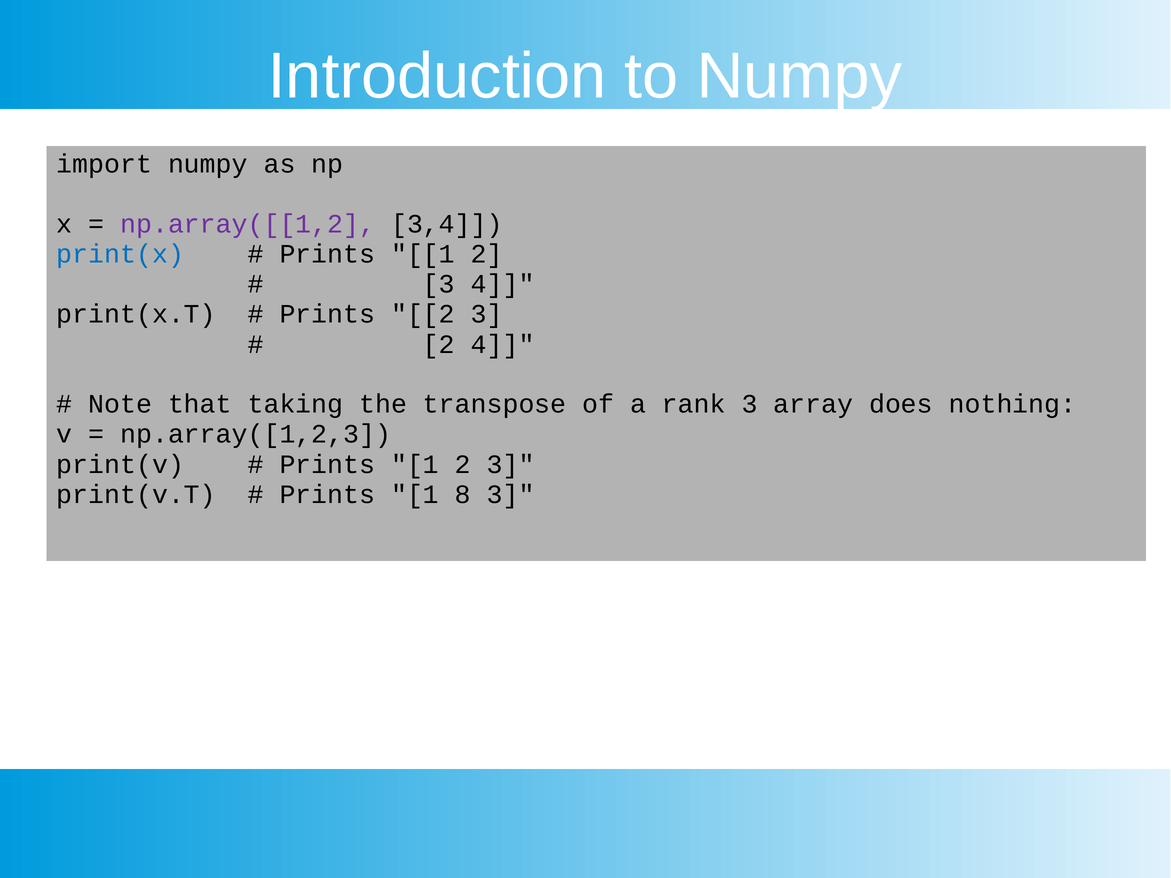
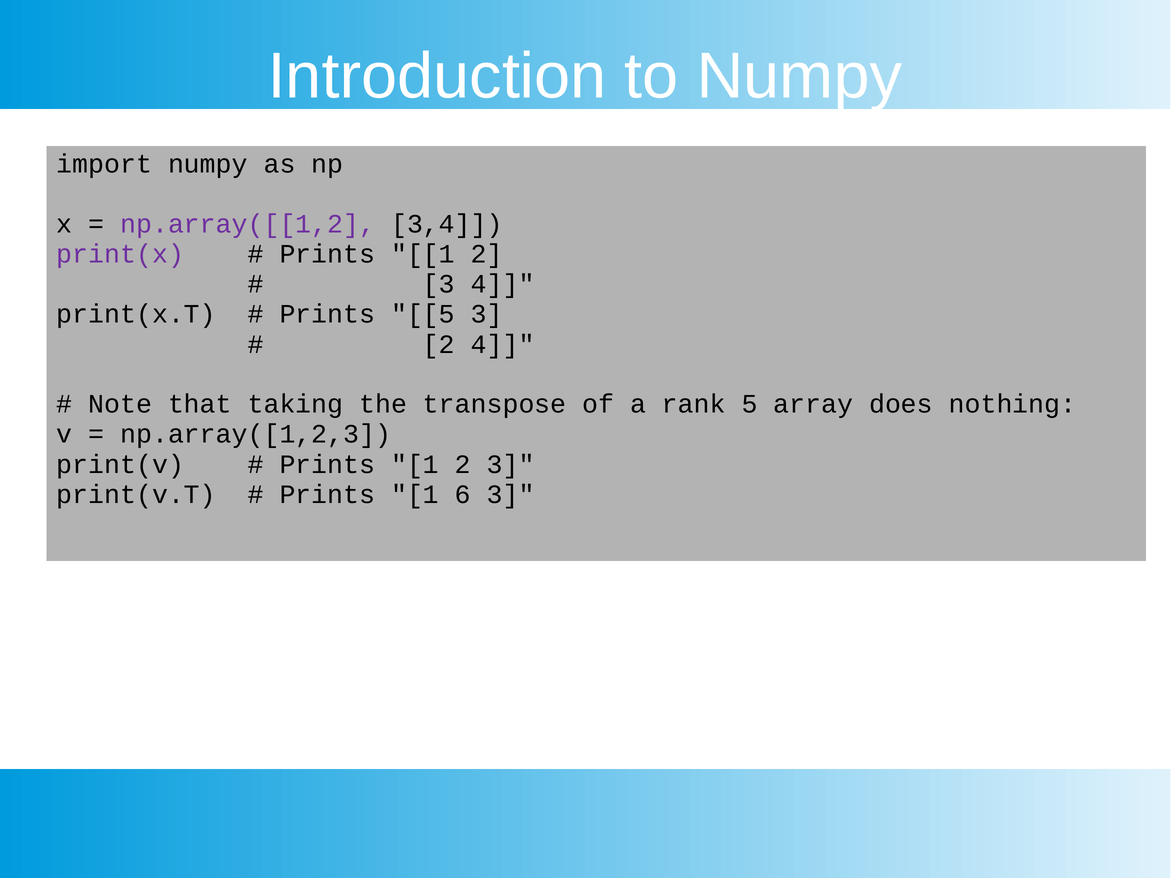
print(x colour: blue -> purple
Prints 2: 2 -> 5
rank 3: 3 -> 5
8: 8 -> 6
